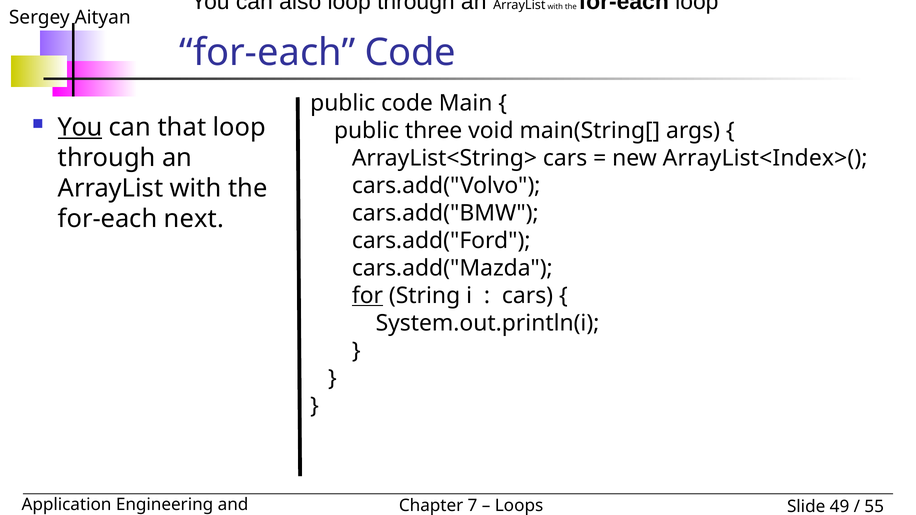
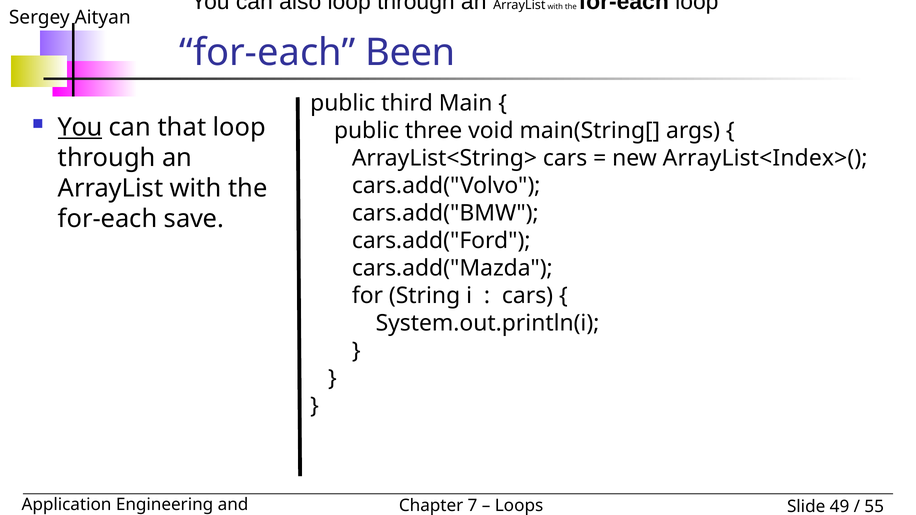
for-each Code: Code -> Been
public code: code -> third
next: next -> save
for underline: present -> none
